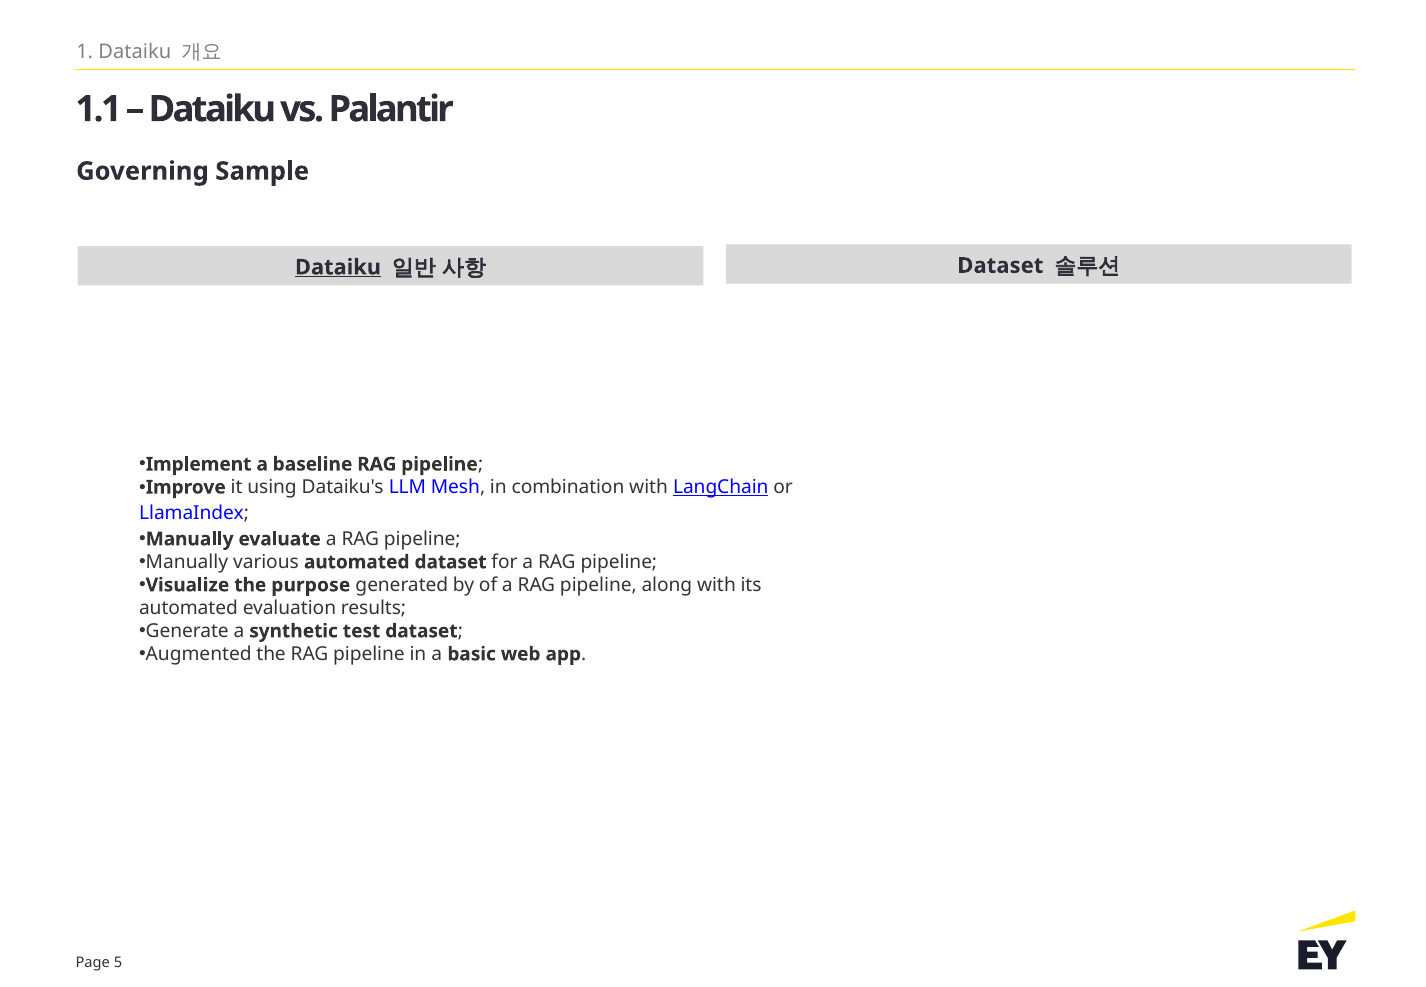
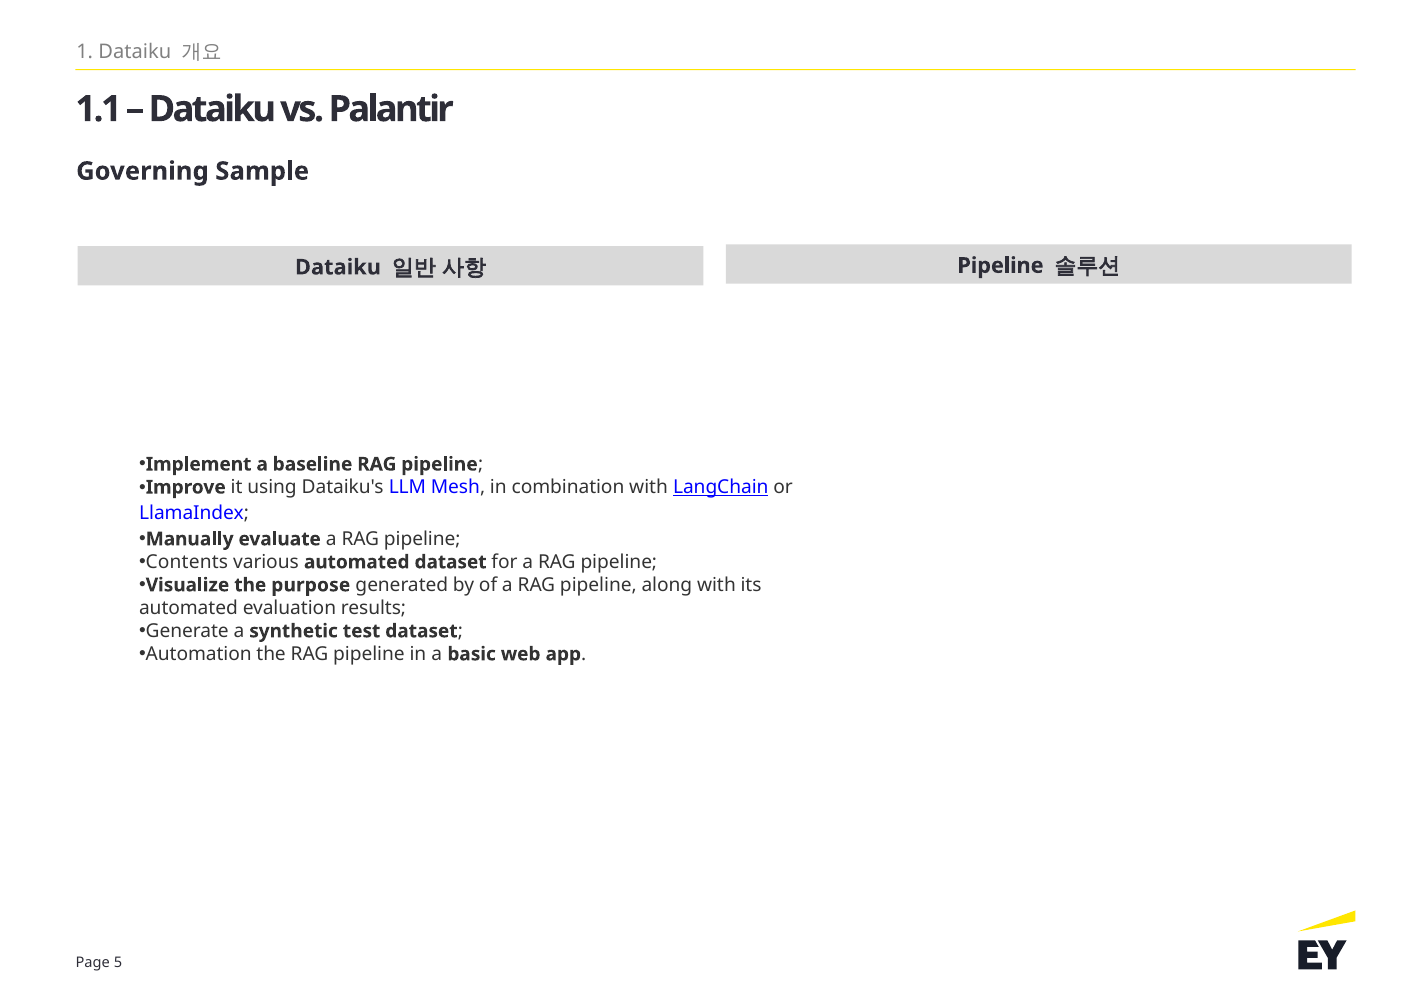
Dataiku at (338, 267) underline: present -> none
Dataset at (1000, 266): Dataset -> Pipeline
Manually at (187, 562): Manually -> Contents
Augmented: Augmented -> Automation
